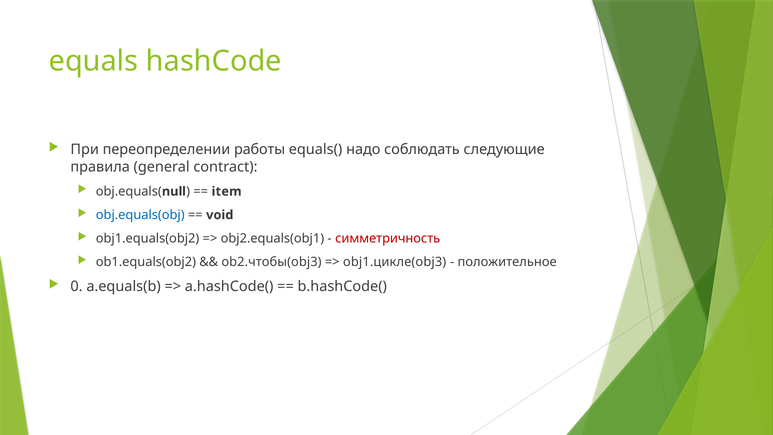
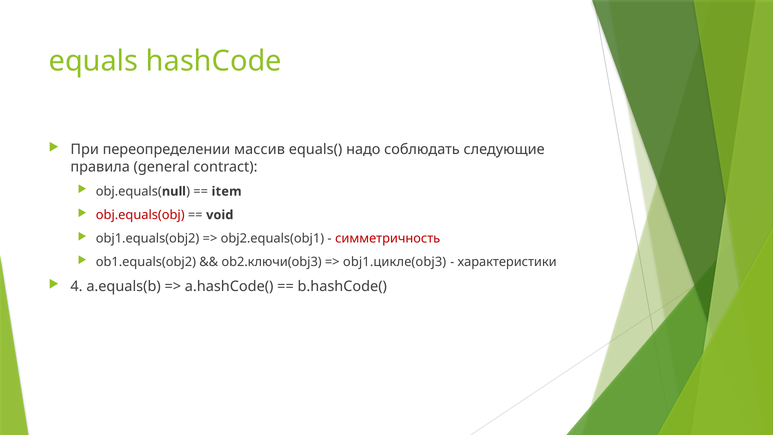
работы: работы -> массив
obj.equals(obj colour: blue -> red
ob2.чтобы(obj3: ob2.чтобы(obj3 -> ob2.ключи(obj3
положительное: положительное -> характеристики
0: 0 -> 4
